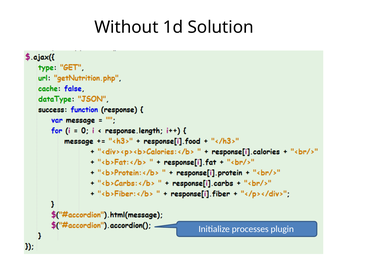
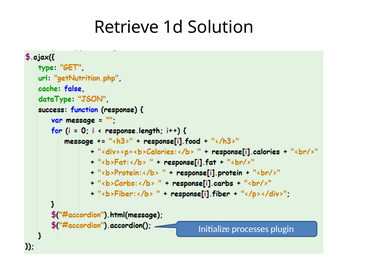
Without: Without -> Retrieve
